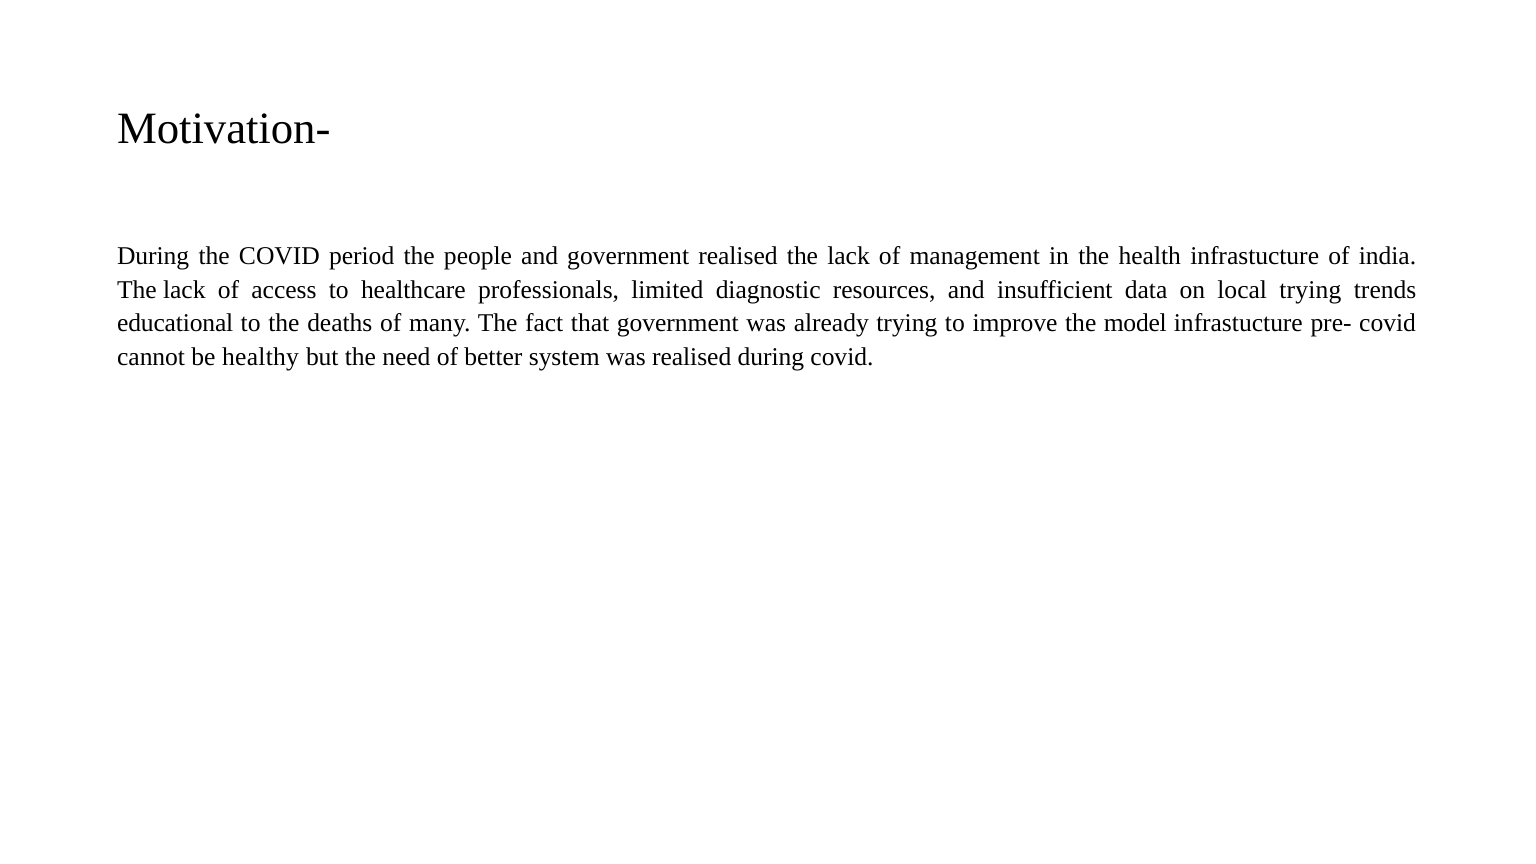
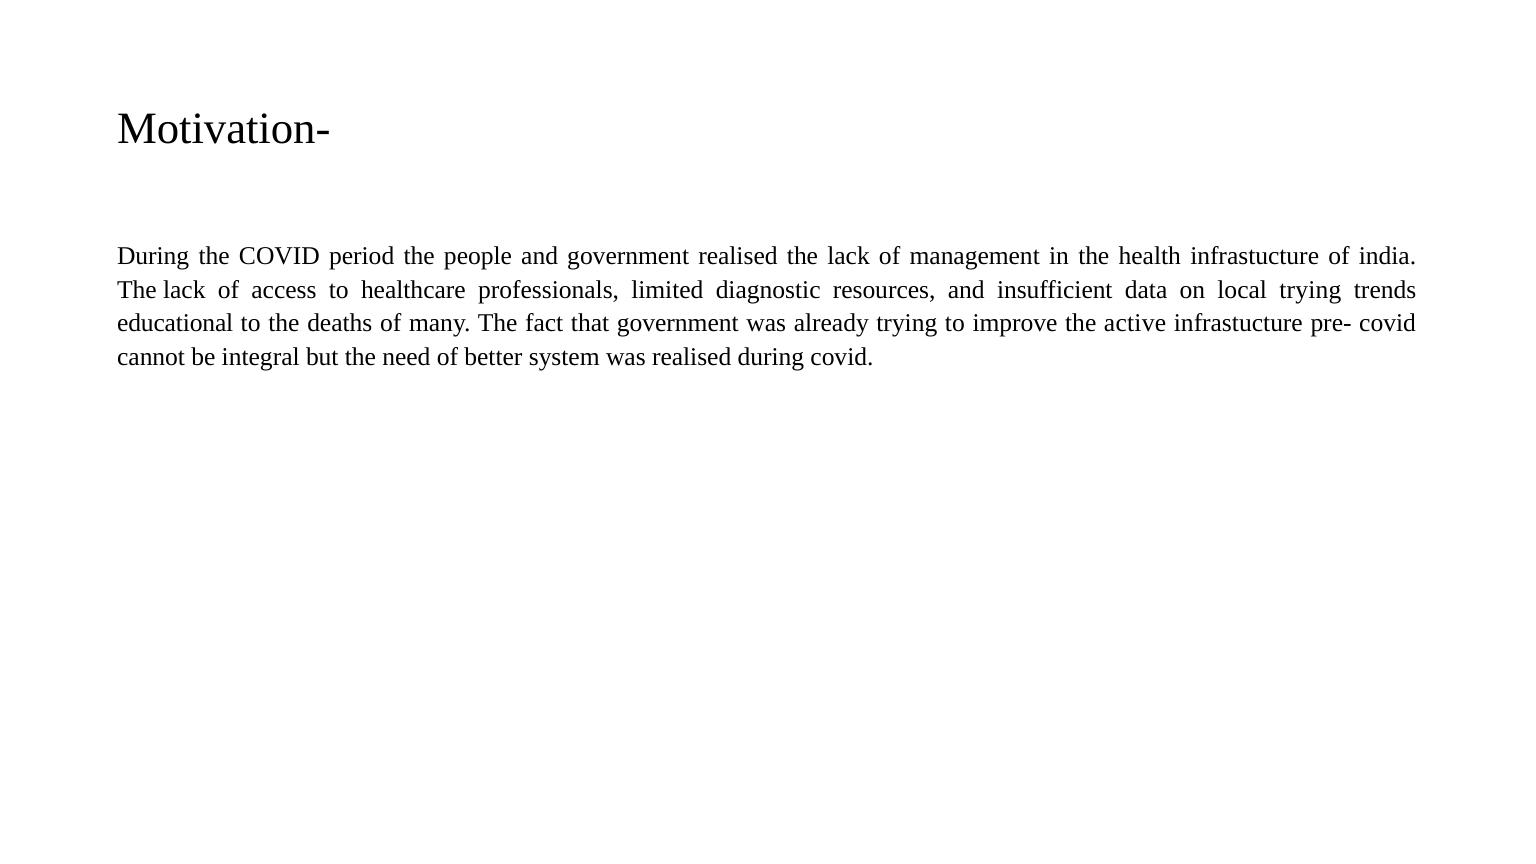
model: model -> active
healthy: healthy -> integral
